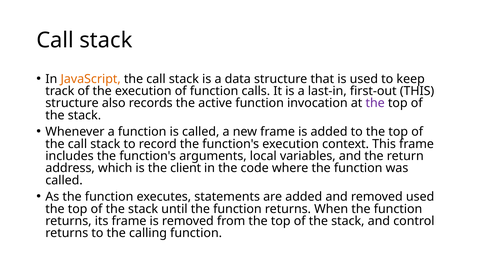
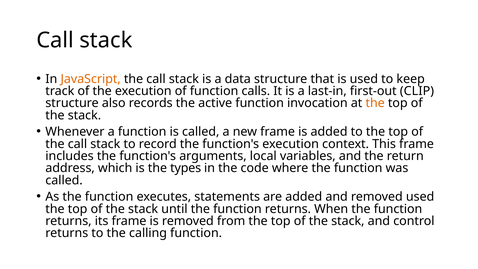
first-out THIS: THIS -> CLIP
the at (375, 103) colour: purple -> orange
client: client -> types
